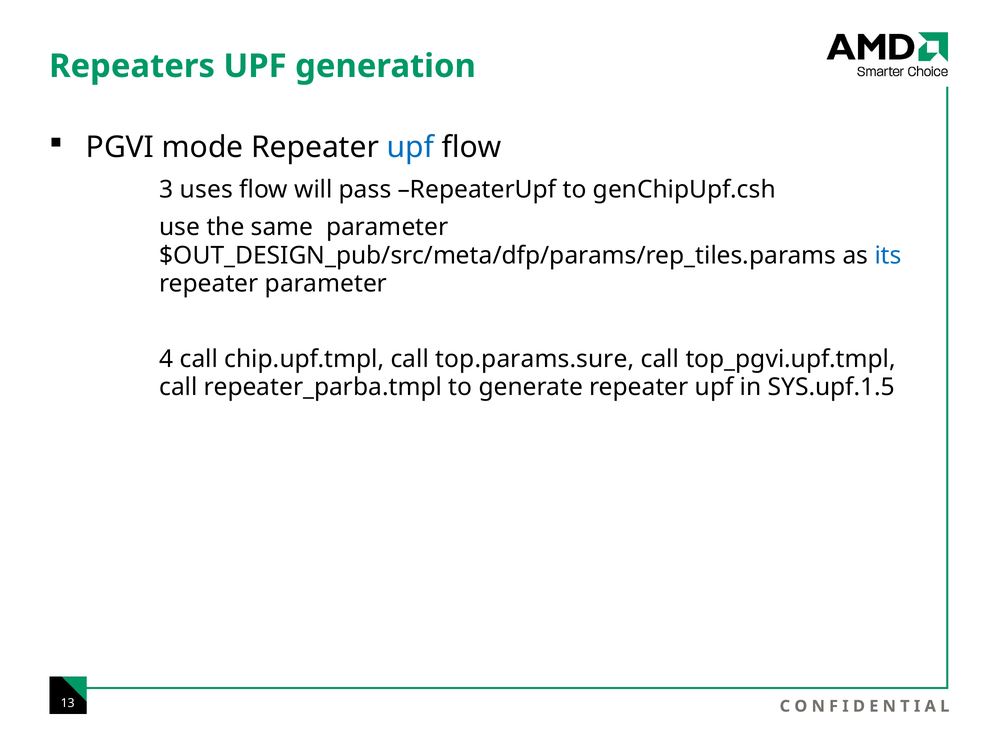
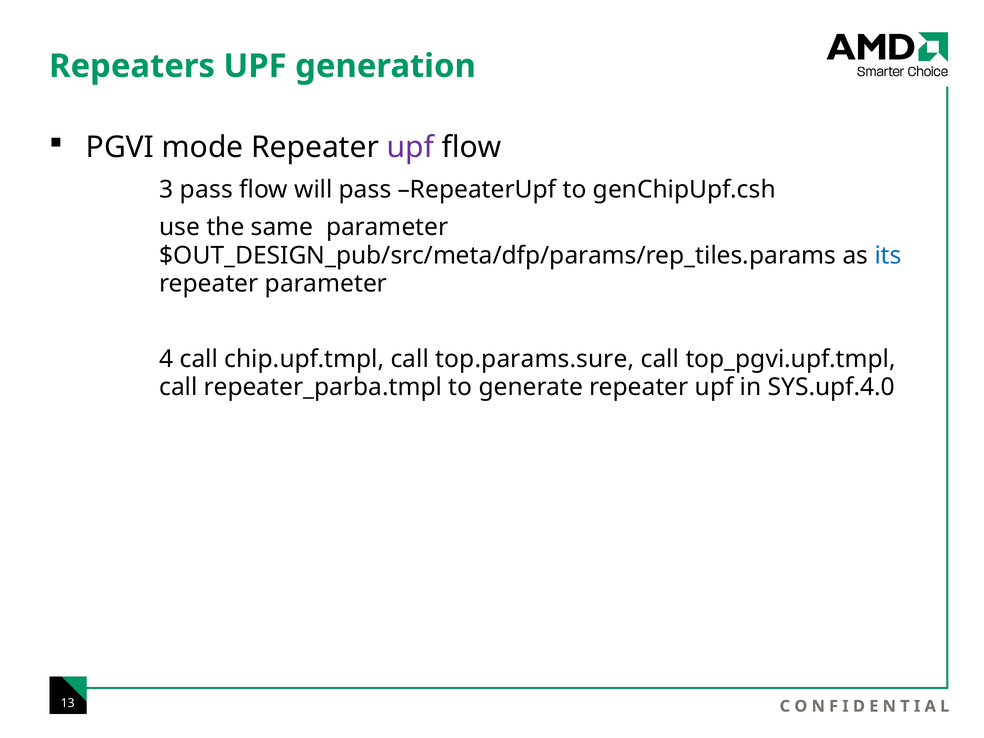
upf at (411, 147) colour: blue -> purple
3 uses: uses -> pass
SYS.upf.1.5: SYS.upf.1.5 -> SYS.upf.4.0
